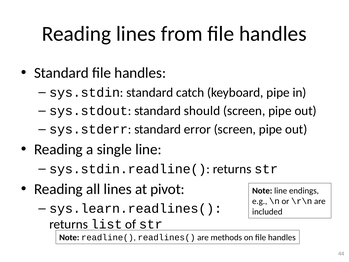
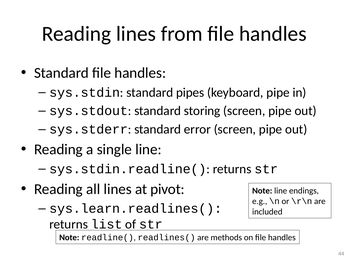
catch: catch -> pipes
should: should -> storing
